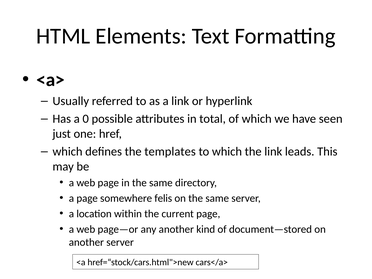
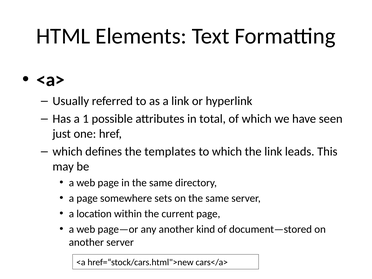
0: 0 -> 1
felis: felis -> sets
